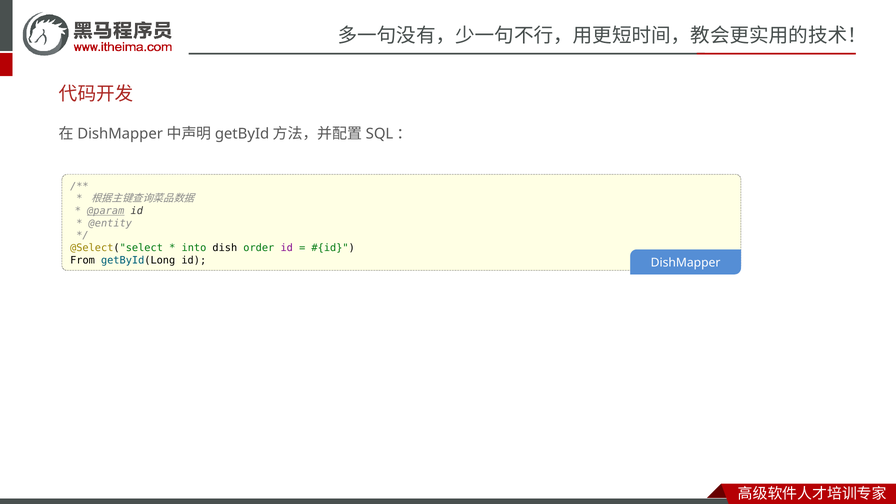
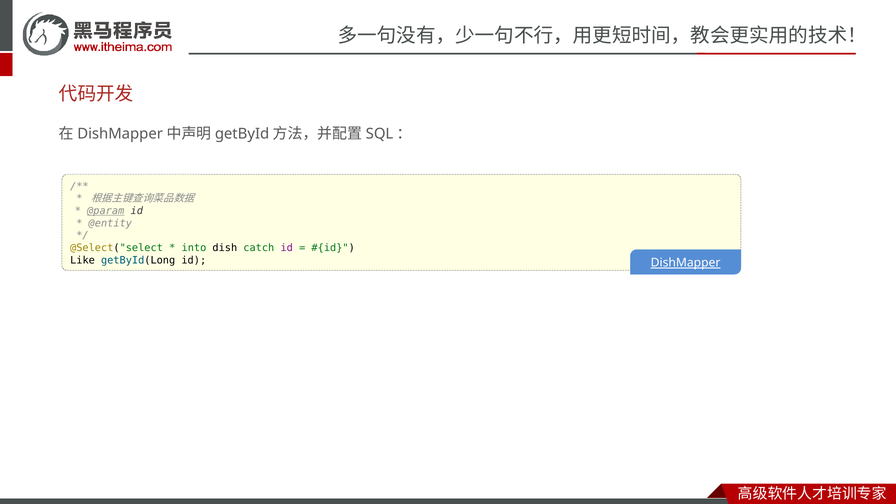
order: order -> catch
From: From -> Like
DishMapper underline: none -> present
